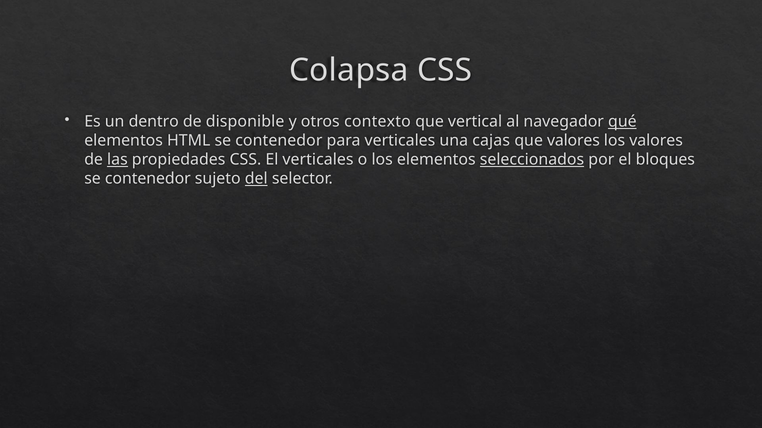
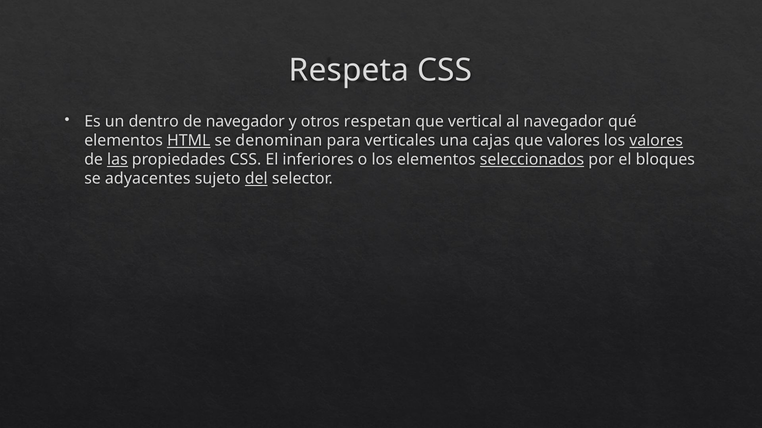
Colapsa: Colapsa -> Respeta
de disponible: disponible -> navegador
contexto: contexto -> respetan
qué underline: present -> none
HTML underline: none -> present
contenedor at (279, 141): contenedor -> denominan
valores at (656, 141) underline: none -> present
El verticales: verticales -> inferiores
contenedor at (148, 179): contenedor -> adyacentes
